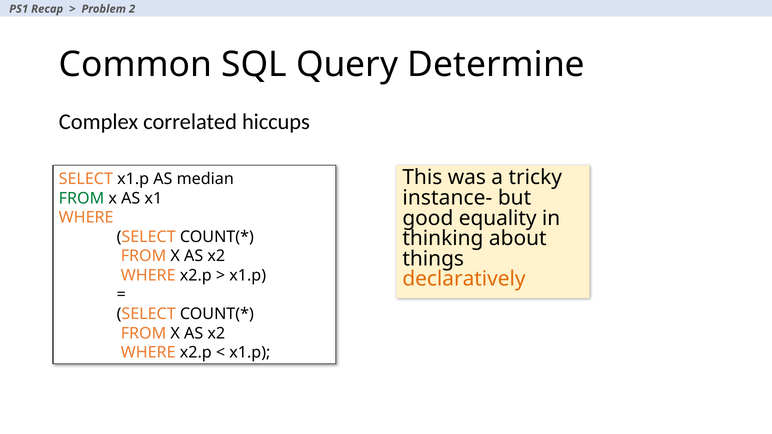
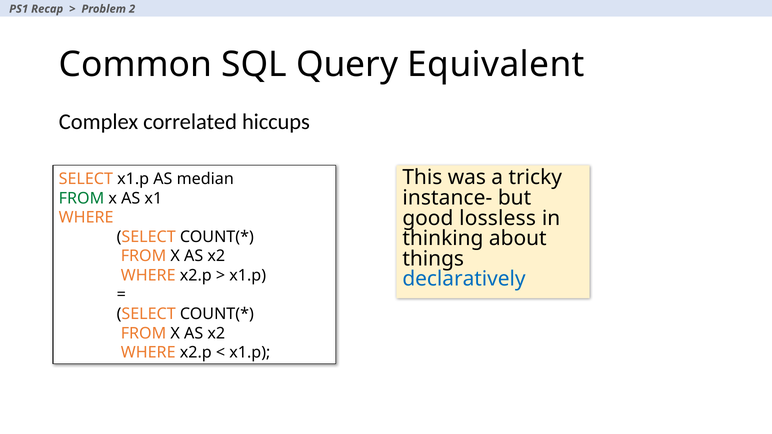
Determine: Determine -> Equivalent
equality: equality -> lossless
declaratively colour: orange -> blue
